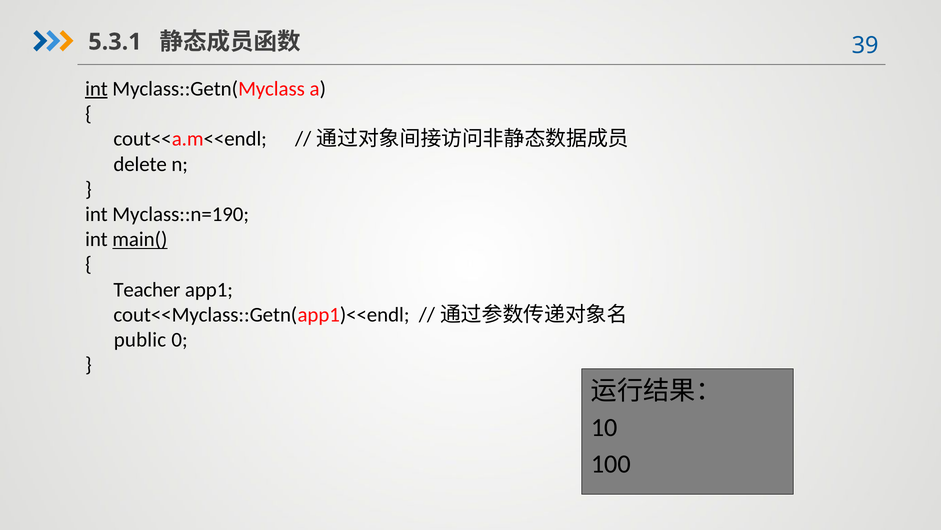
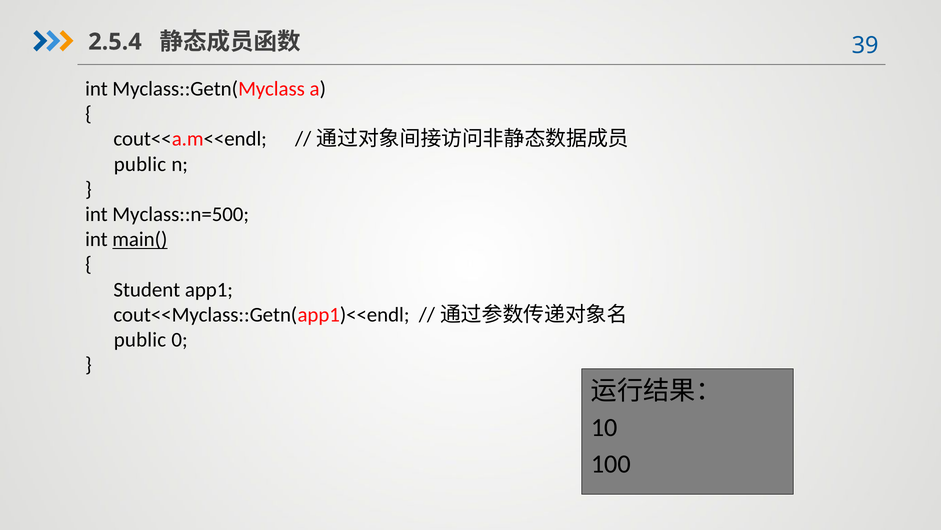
5.3.1: 5.3.1 -> 2.5.4
int at (96, 89) underline: present -> none
delete at (140, 164): delete -> public
Myclass::n=190: Myclass::n=190 -> Myclass::n=500
Teacher: Teacher -> Student
